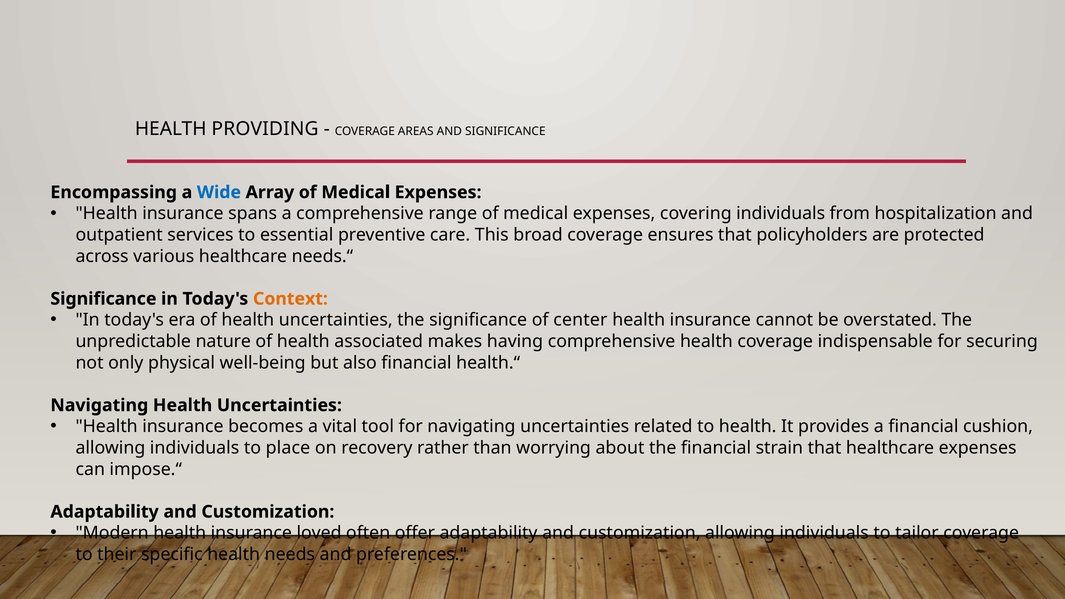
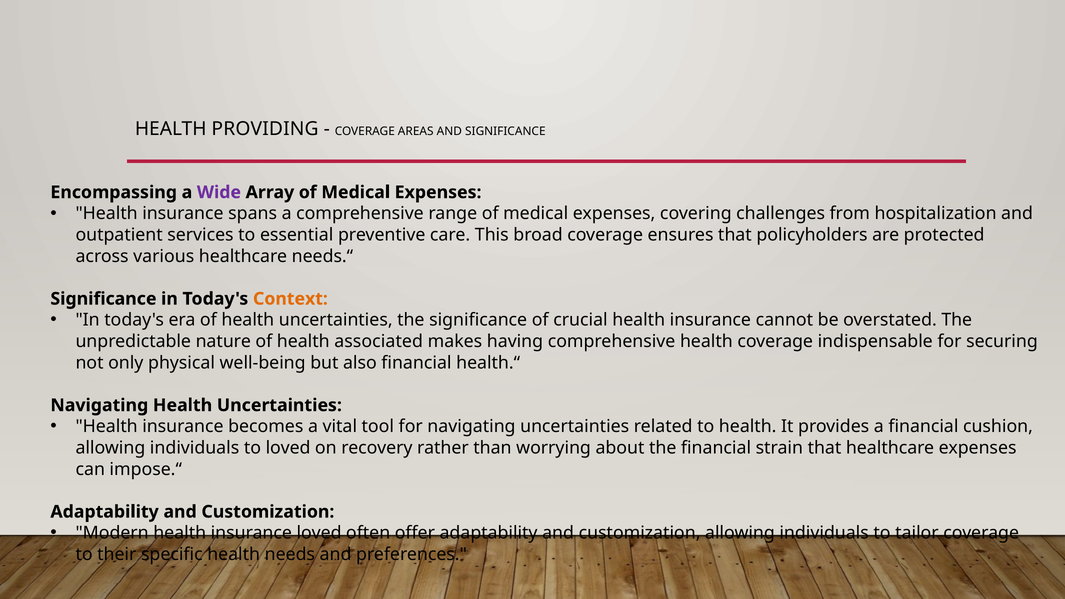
Wide colour: blue -> purple
covering individuals: individuals -> challenges
center: center -> crucial
to place: place -> loved
